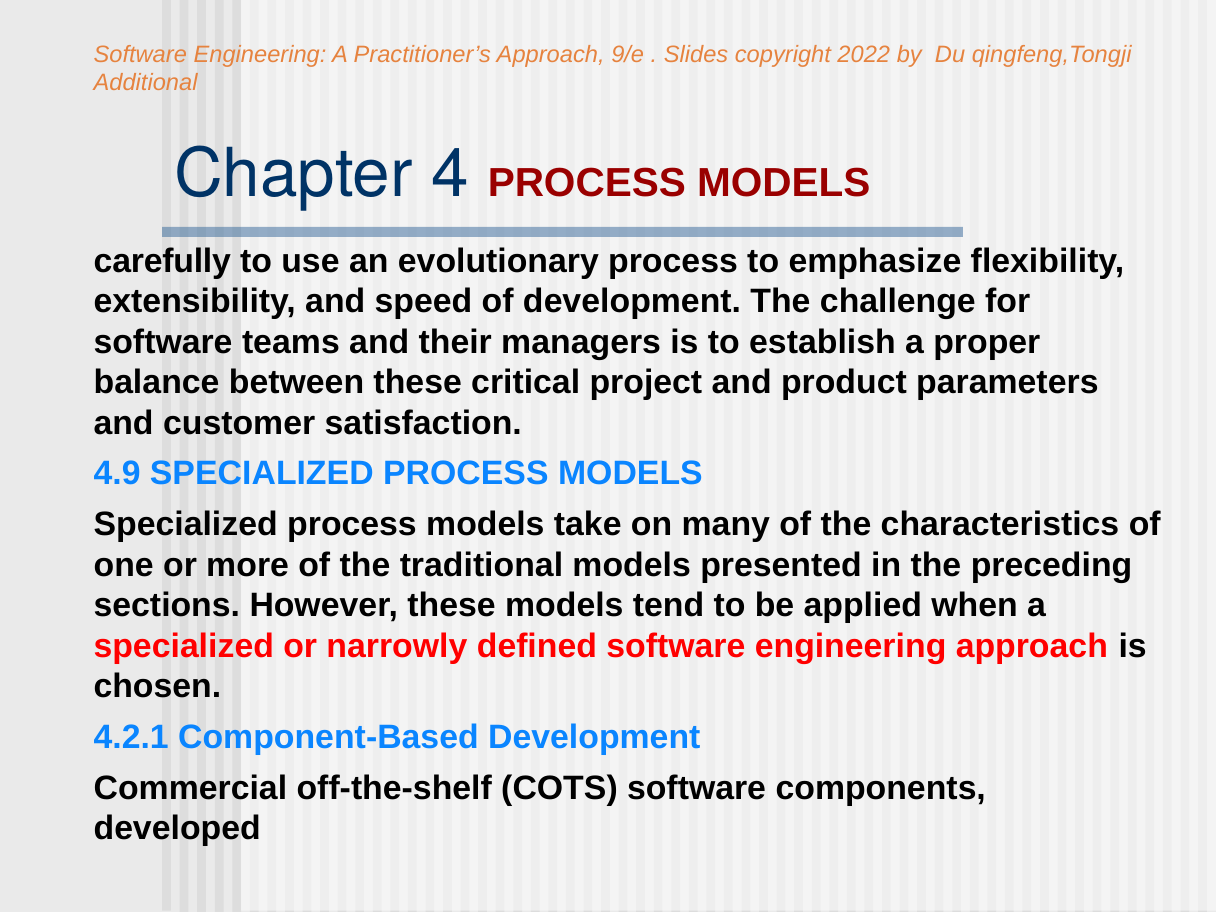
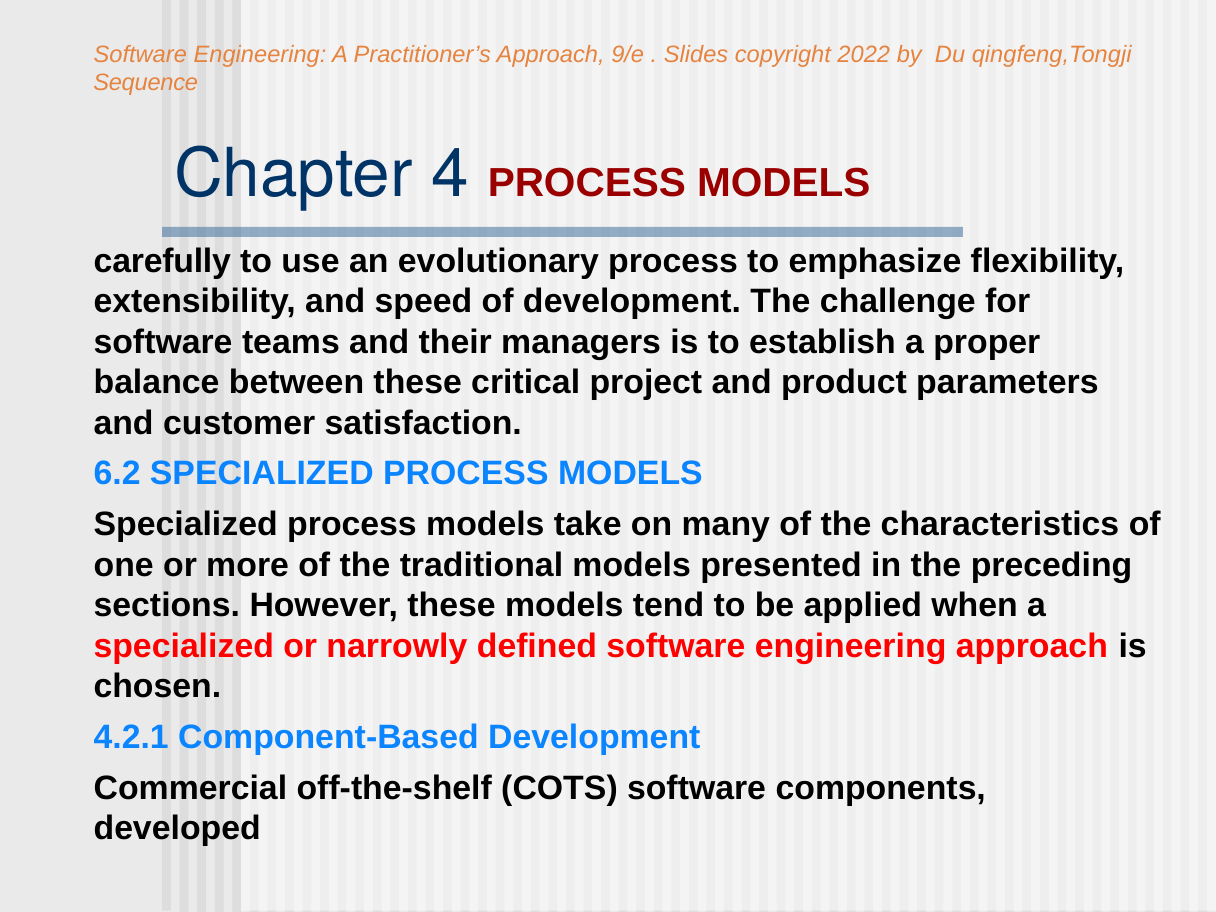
Additional: Additional -> Sequence
4.9: 4.9 -> 6.2
